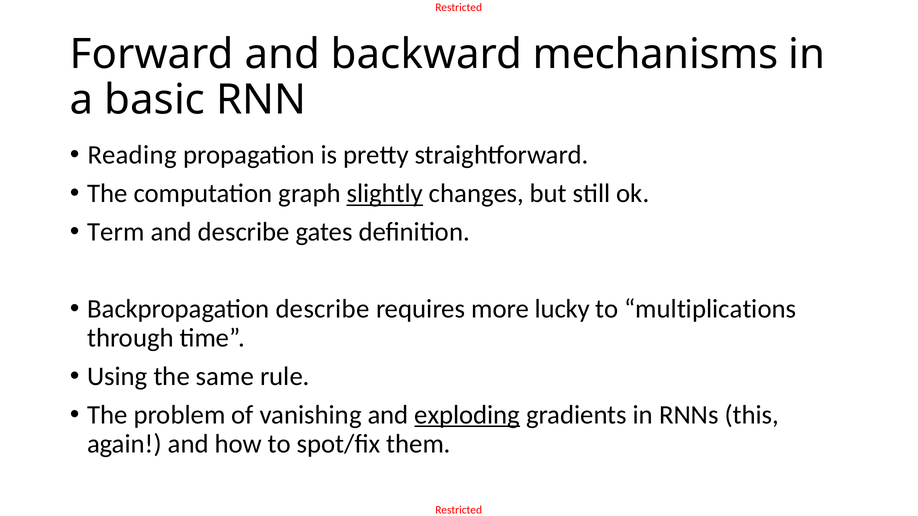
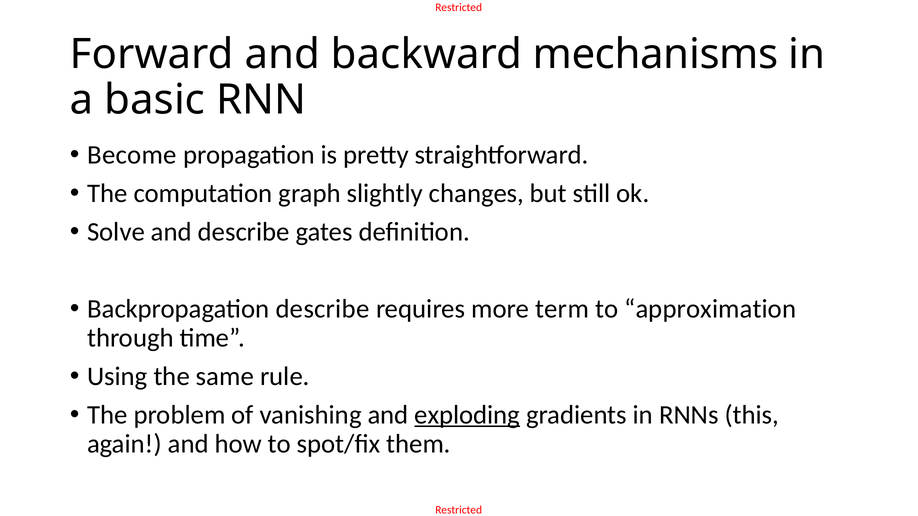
Reading: Reading -> Become
slightly underline: present -> none
Term: Term -> Solve
lucky: lucky -> term
multiplications: multiplications -> approximation
